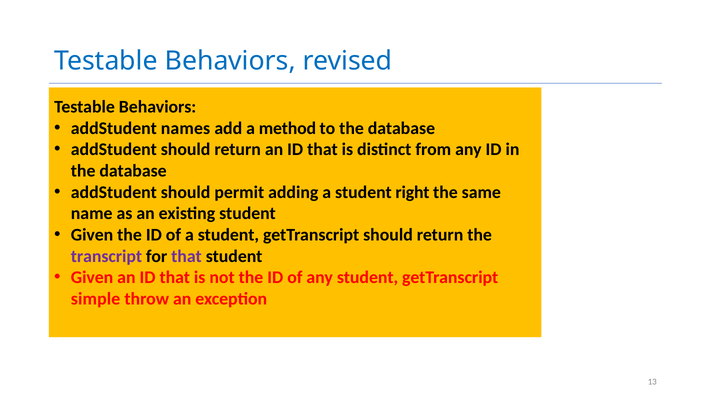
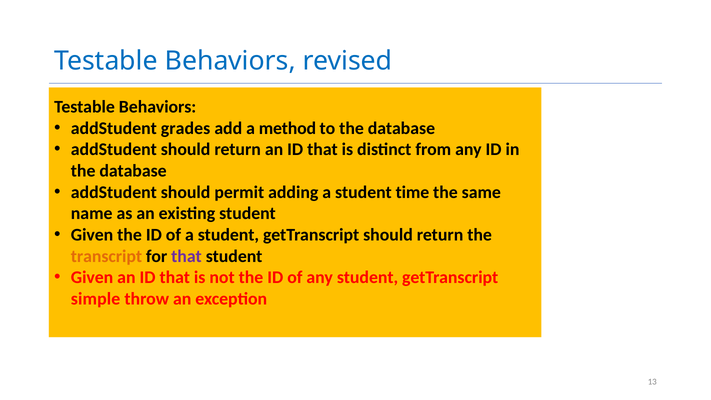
names: names -> grades
right: right -> time
transcript colour: purple -> orange
